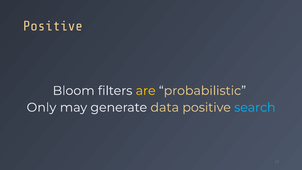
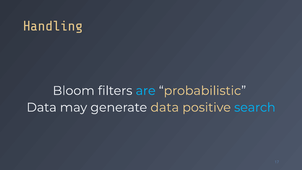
Positive at (53, 26): Positive -> Handling
are colour: yellow -> light blue
Only at (41, 107): Only -> Data
